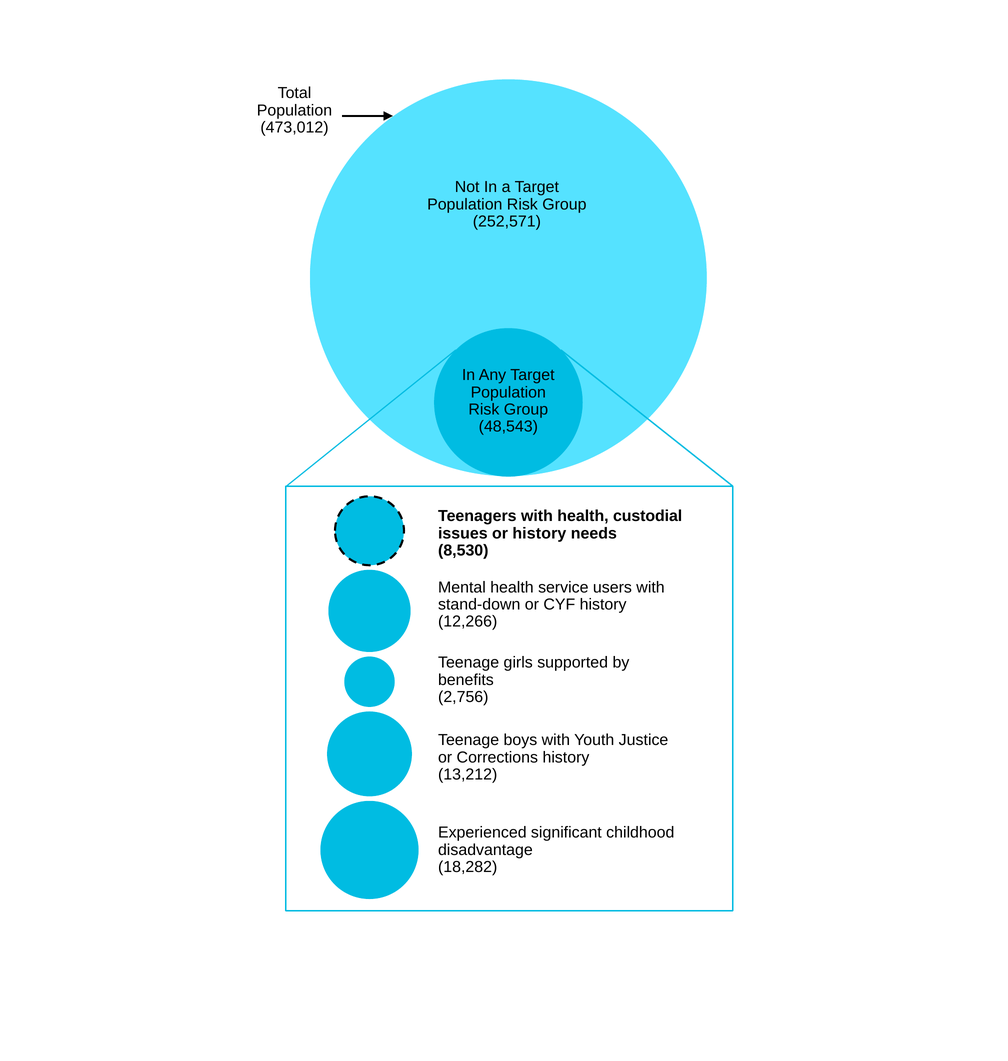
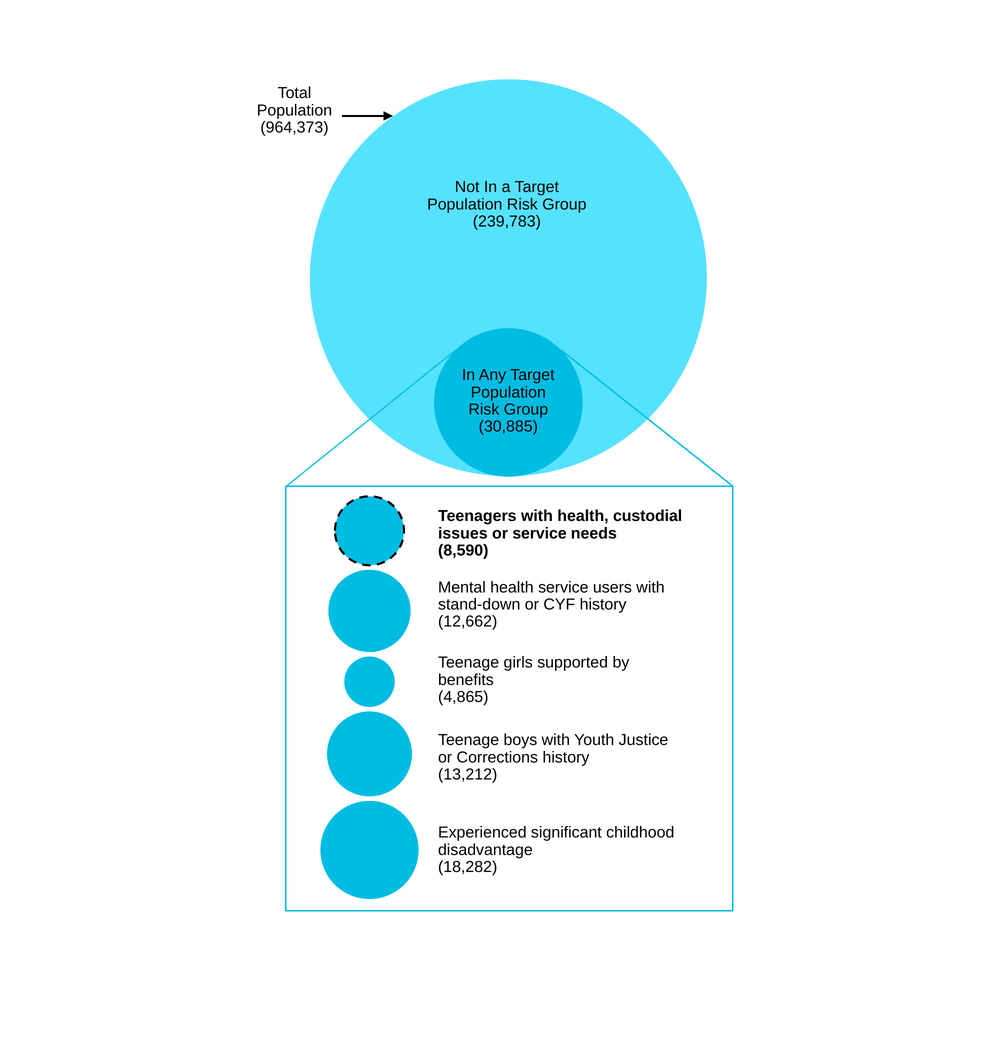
473,012: 473,012 -> 964,373
252,571: 252,571 -> 239,783
48,543: 48,543 -> 30,885
or history: history -> service
8,530: 8,530 -> 8,590
12,266: 12,266 -> 12,662
2,756: 2,756 -> 4,865
